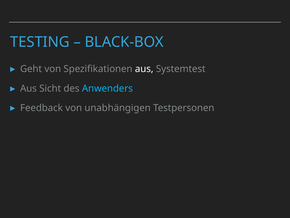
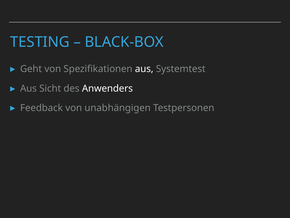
Anwenders colour: light blue -> white
